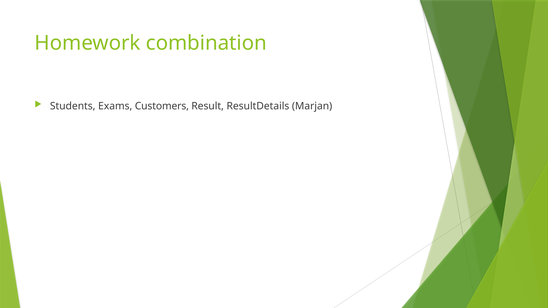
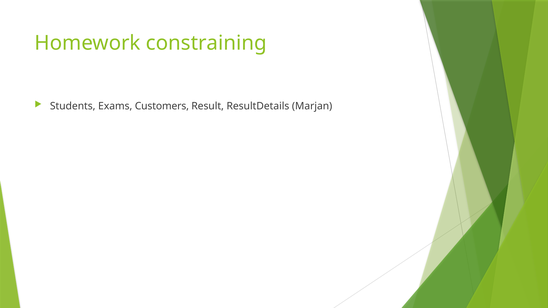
combination: combination -> constraining
